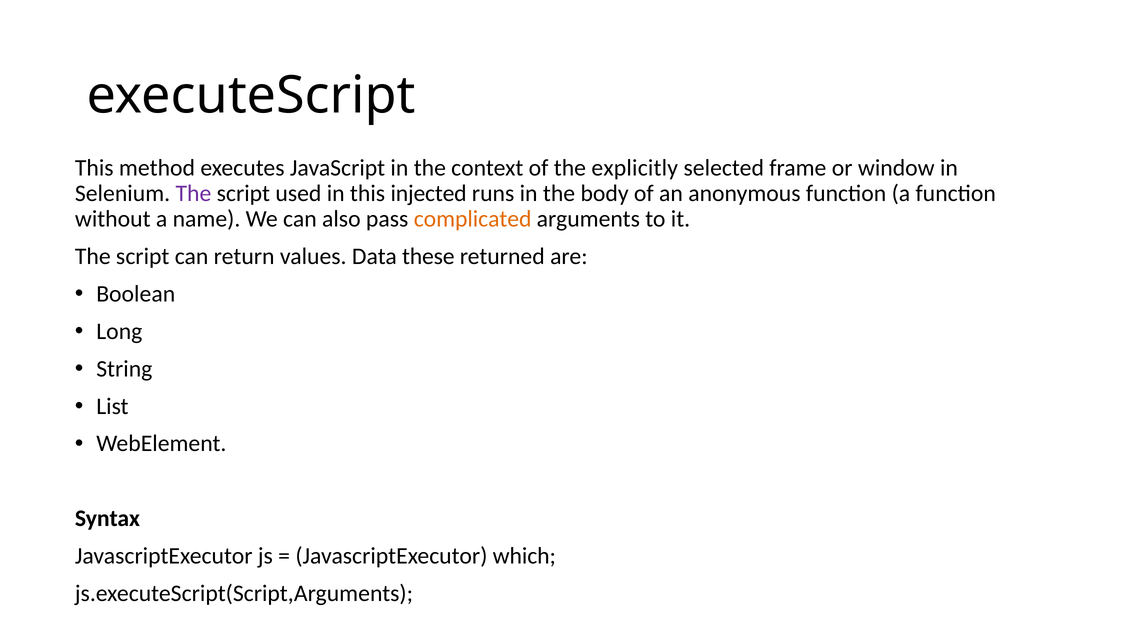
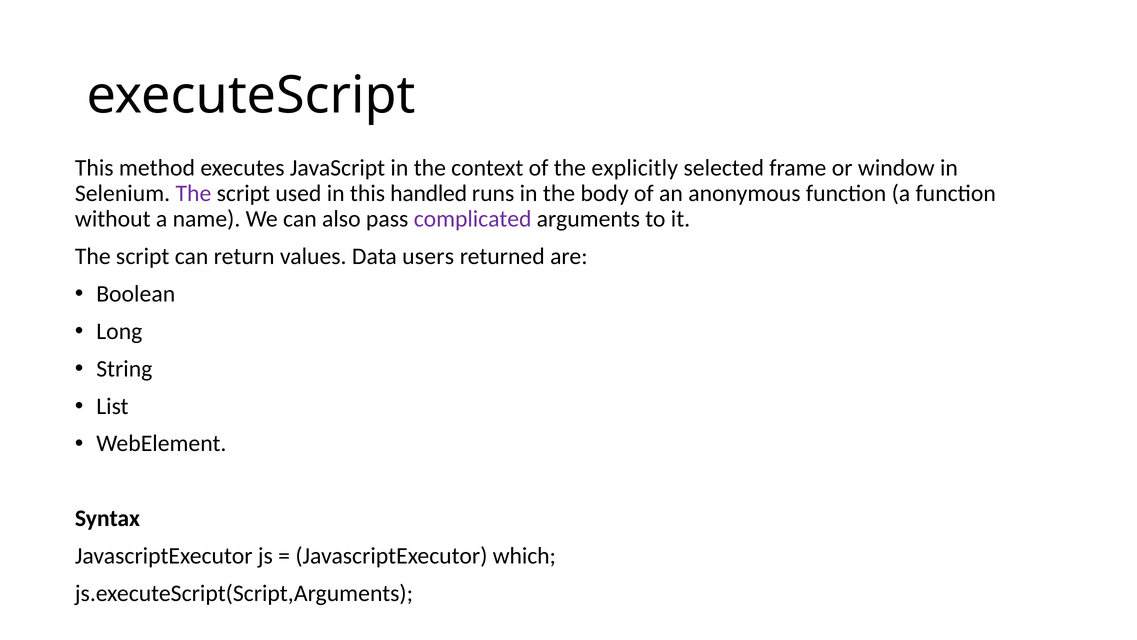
injected: injected -> handled
complicated colour: orange -> purple
these: these -> users
